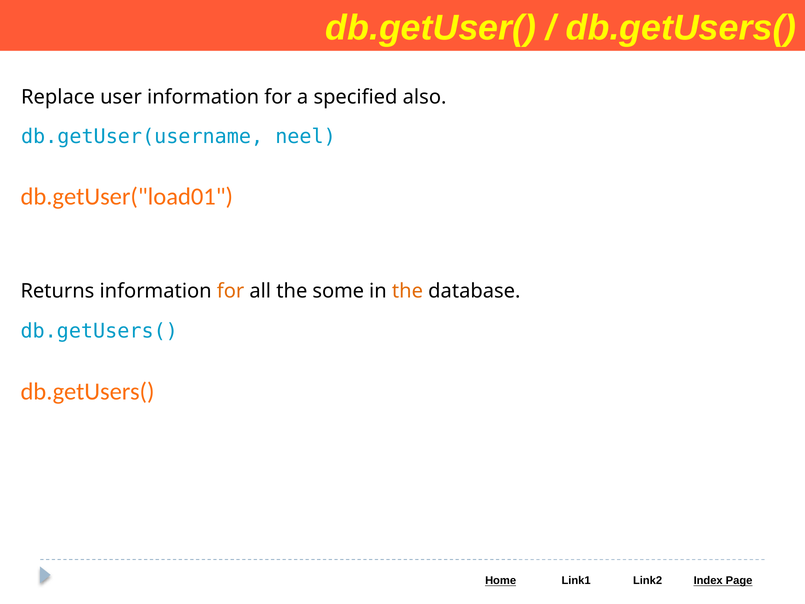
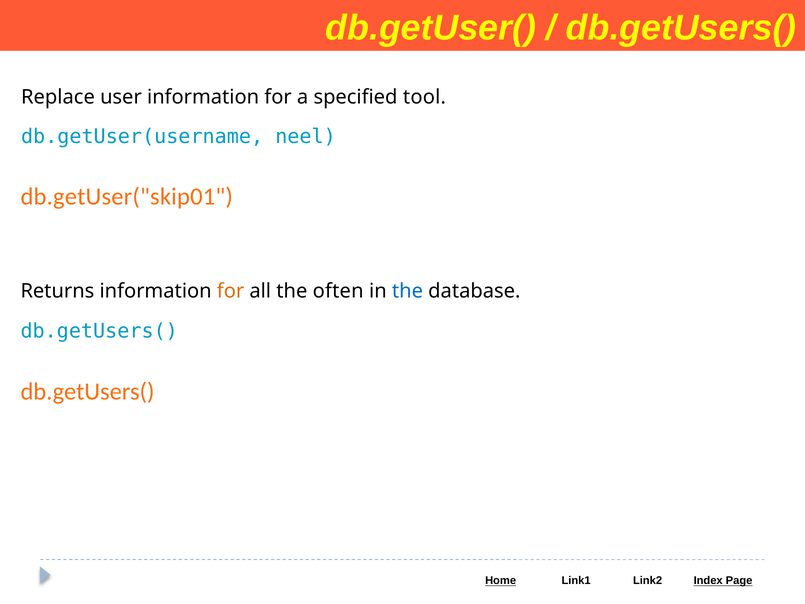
also: also -> tool
db.getUser("load01: db.getUser("load01 -> db.getUser("skip01
some: some -> often
the at (407, 291) colour: orange -> blue
